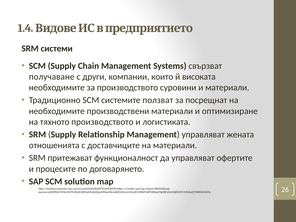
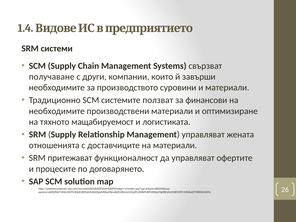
високата: високата -> завърши
посрещнат: посрещнат -> финансови
тяхното производството: производството -> мащабируемост
